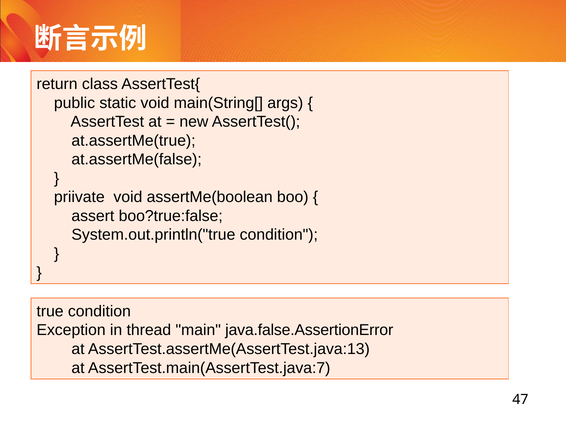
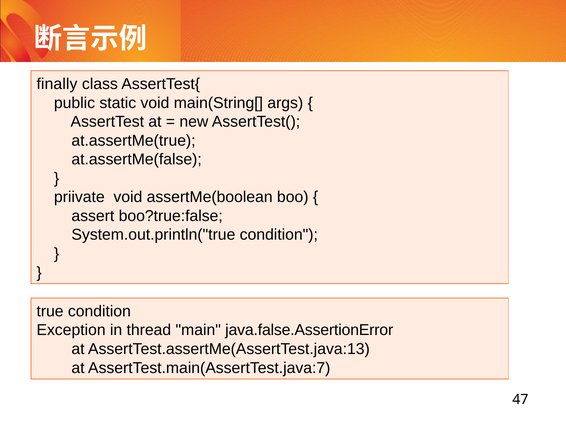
return: return -> finally
